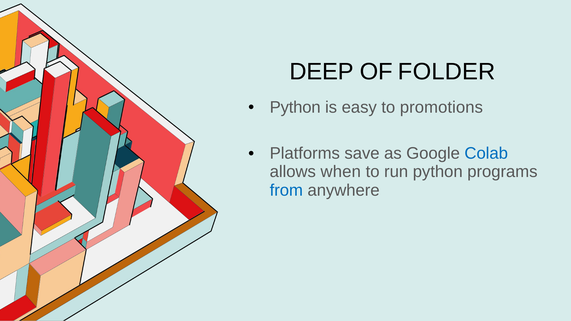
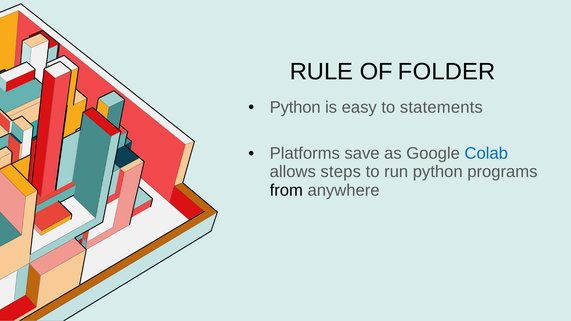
DEEP: DEEP -> RULE
promotions: promotions -> statements
when: when -> steps
from colour: blue -> black
